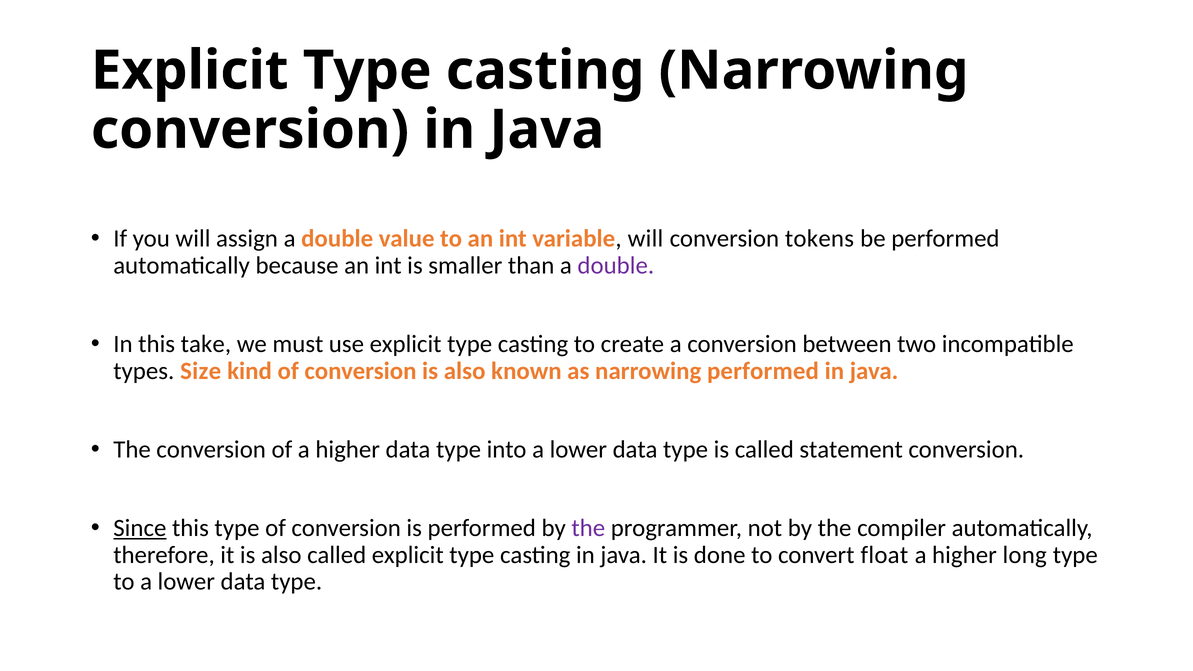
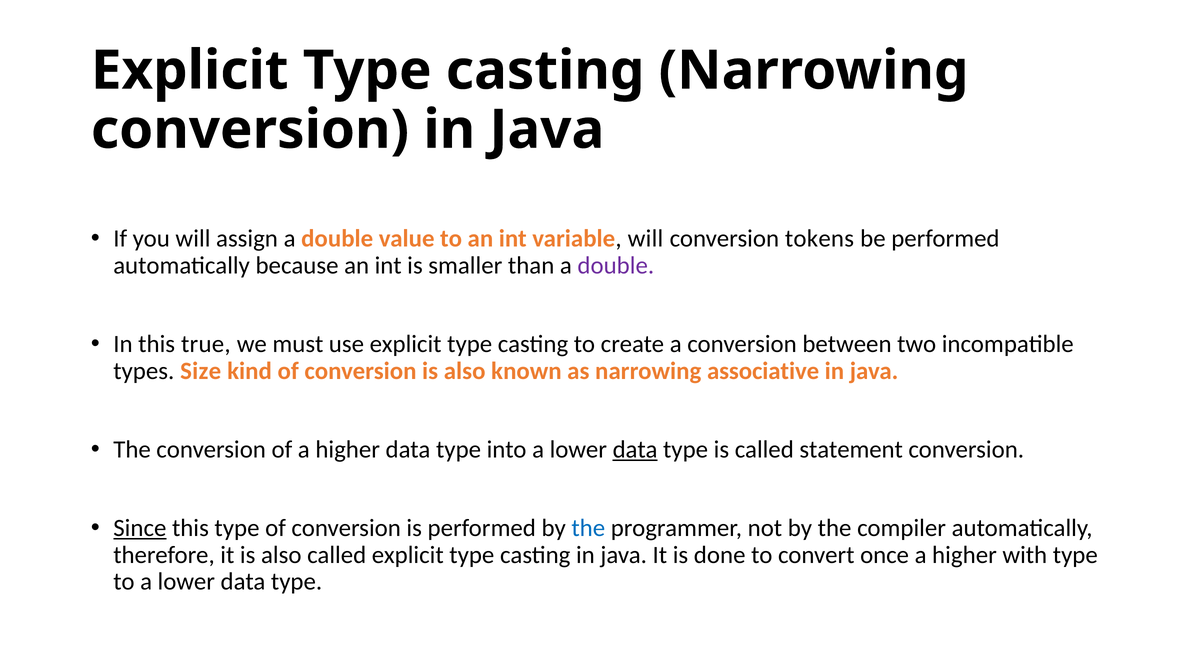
take: take -> true
narrowing performed: performed -> associative
data at (635, 449) underline: none -> present
the at (588, 528) colour: purple -> blue
float: float -> once
long: long -> with
